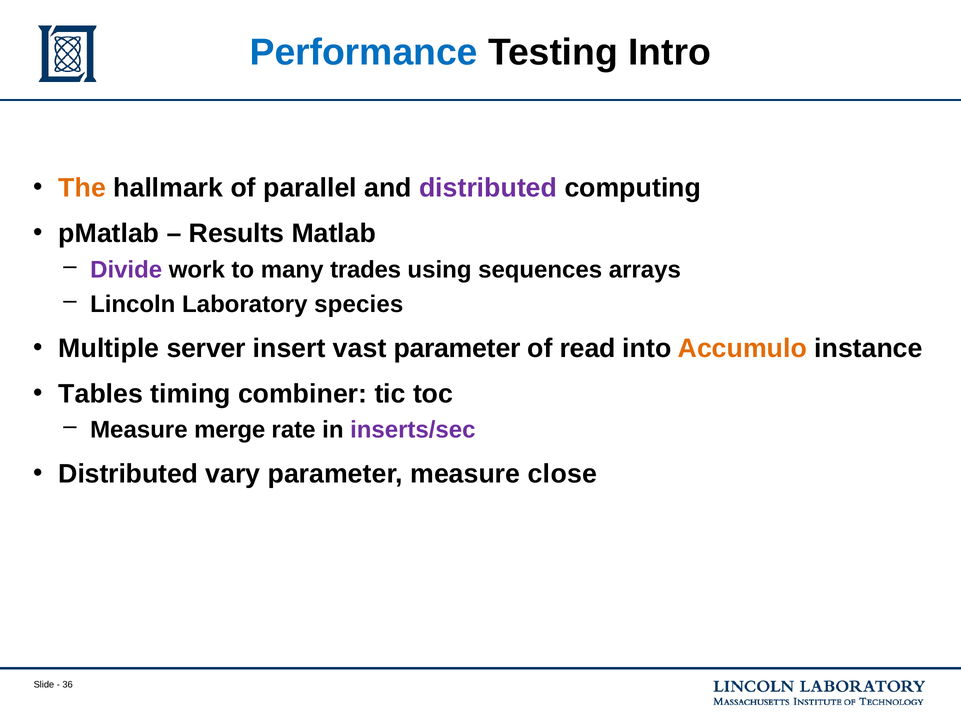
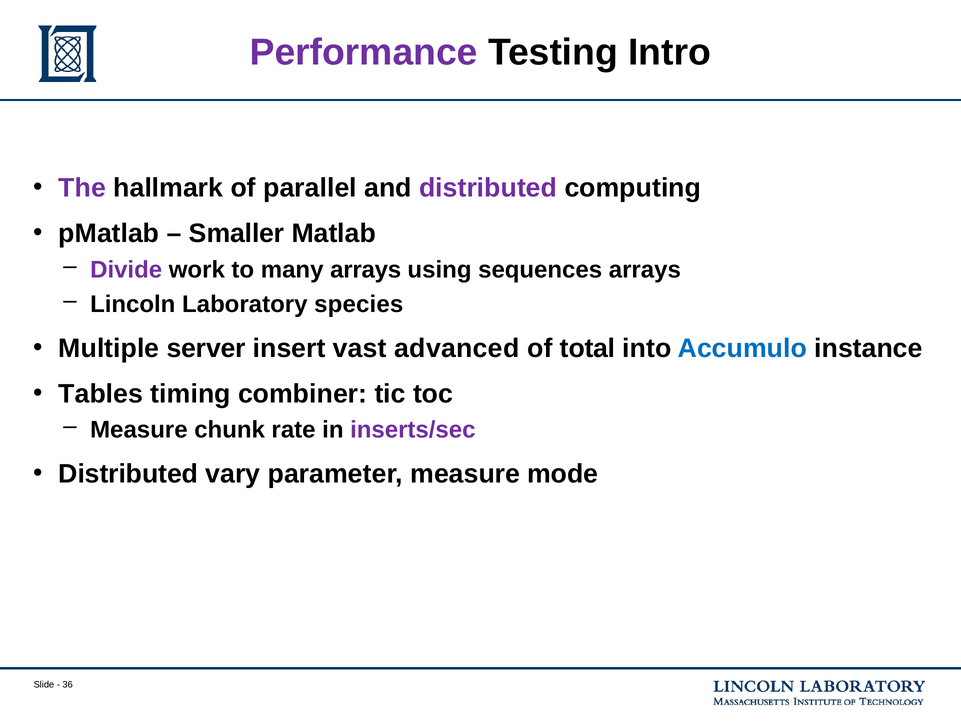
Performance colour: blue -> purple
The colour: orange -> purple
Results: Results -> Smaller
many trades: trades -> arrays
vast parameter: parameter -> advanced
read: read -> total
Accumulo colour: orange -> blue
merge: merge -> chunk
close: close -> mode
